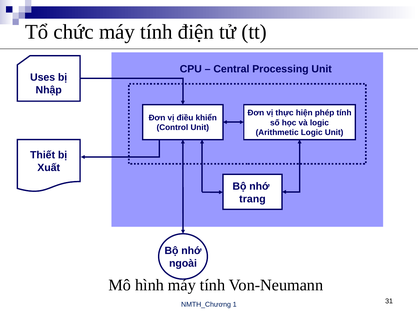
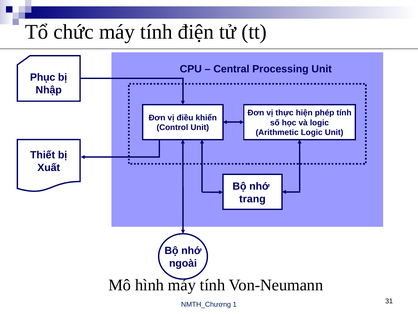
Uses: Uses -> Phục
